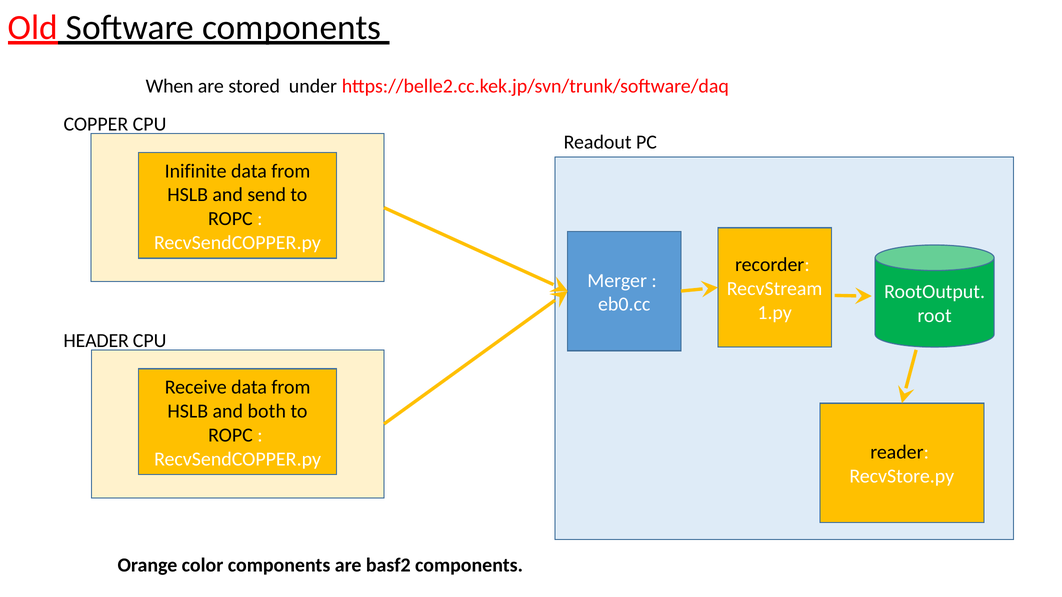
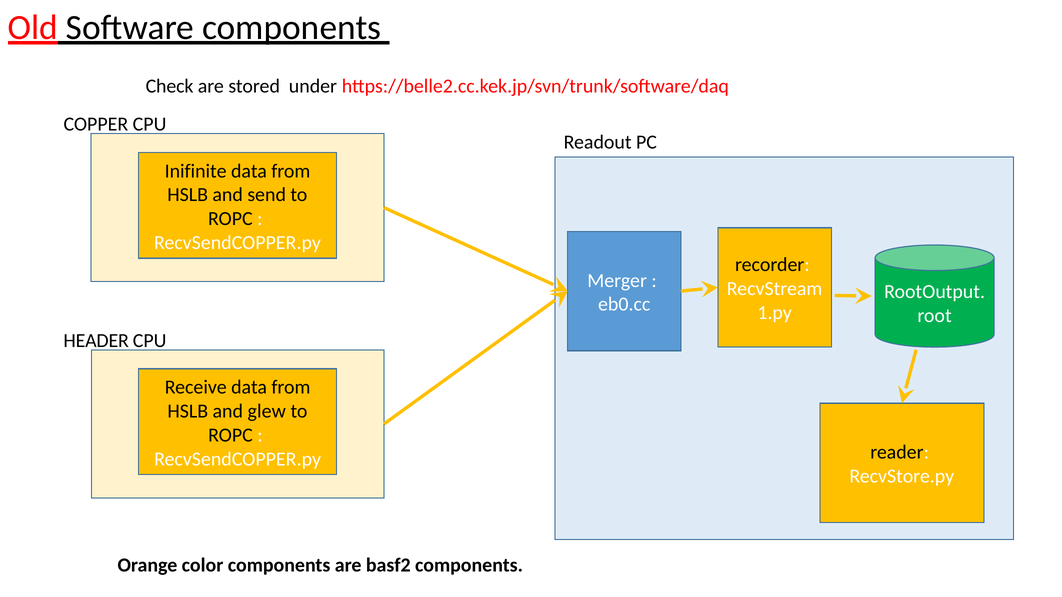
When: When -> Check
both: both -> glew
